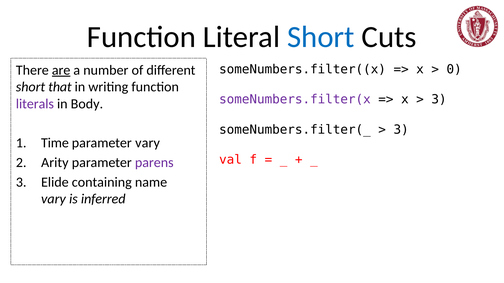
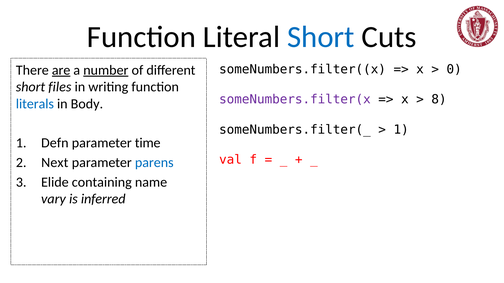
number underline: none -> present
that: that -> files
3 at (439, 100): 3 -> 8
literals colour: purple -> blue
3 at (401, 130): 3 -> 1
Time: Time -> Defn
parameter vary: vary -> time
Arity: Arity -> Next
parens colour: purple -> blue
